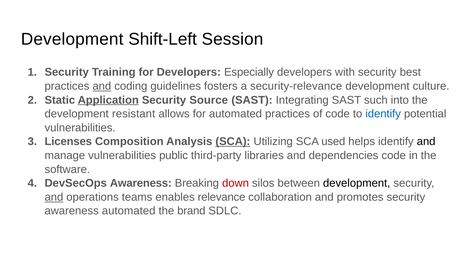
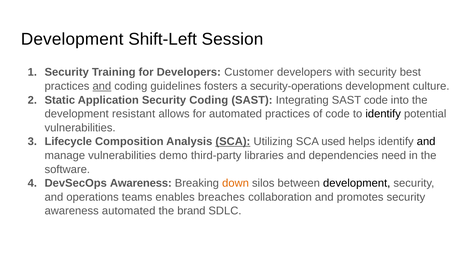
Especially: Especially -> Customer
security-relevance: security-relevance -> security-operations
Application underline: present -> none
Security Source: Source -> Coding
SAST such: such -> code
identify at (383, 114) colour: blue -> black
Licenses: Licenses -> Lifecycle
public: public -> demo
dependencies code: code -> need
down colour: red -> orange
and at (54, 198) underline: present -> none
relevance: relevance -> breaches
